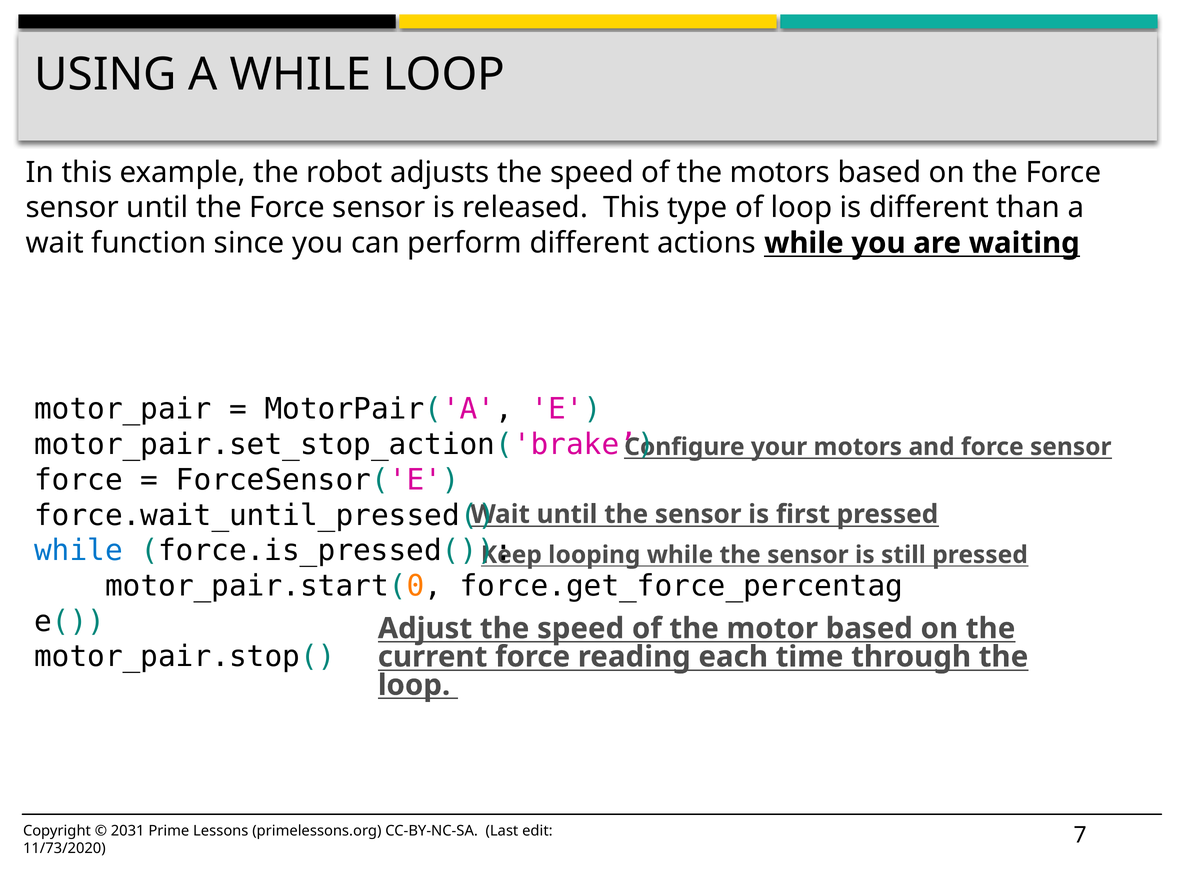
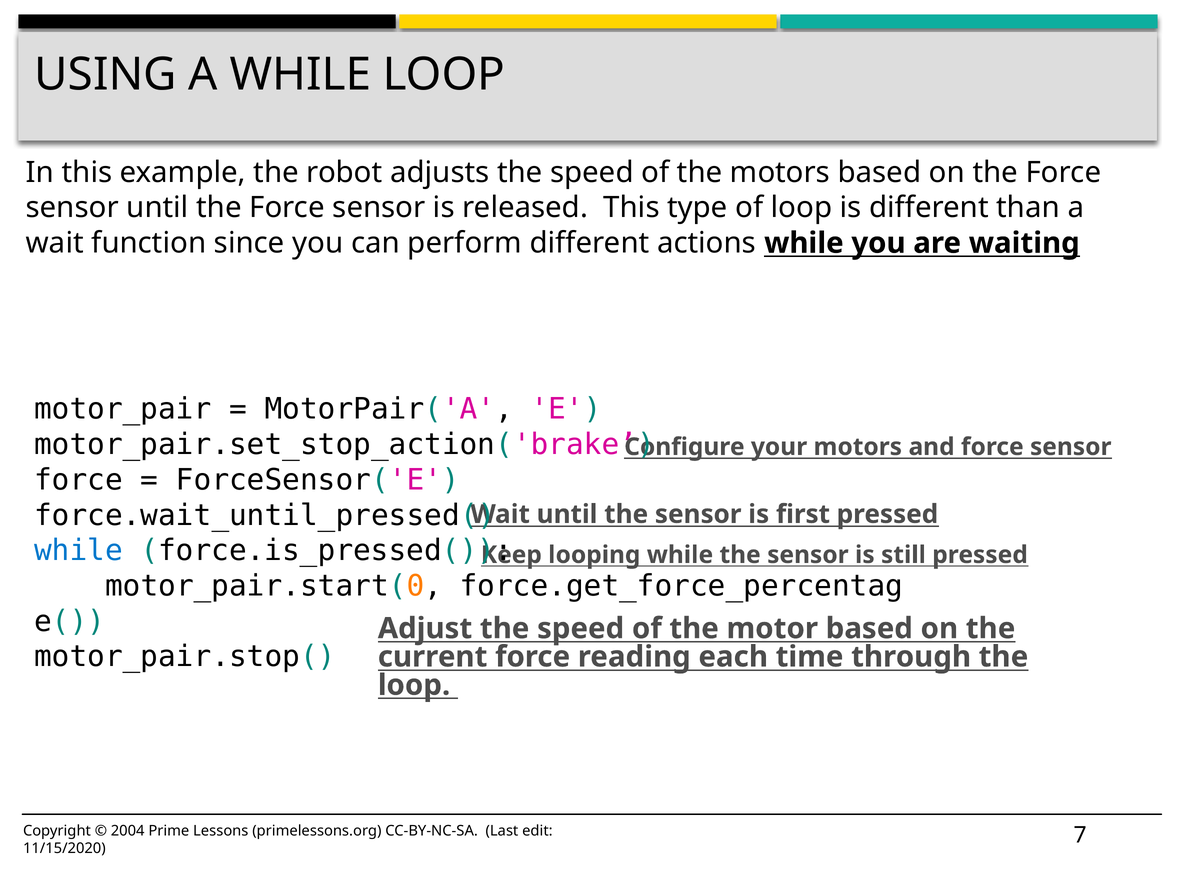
2031: 2031 -> 2004
11/73/2020: 11/73/2020 -> 11/15/2020
